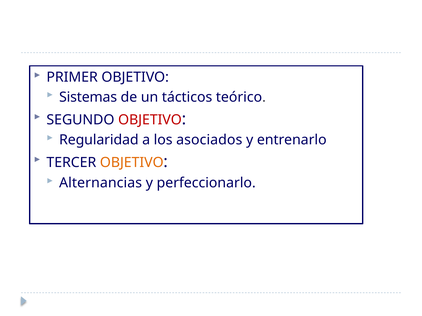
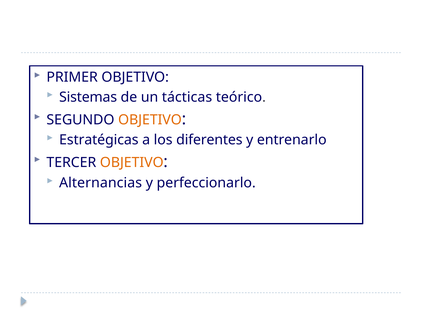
tácticos: tácticos -> tácticas
OBJETIVO at (150, 120) colour: red -> orange
Regularidad: Regularidad -> Estratégicas
asociados: asociados -> diferentes
